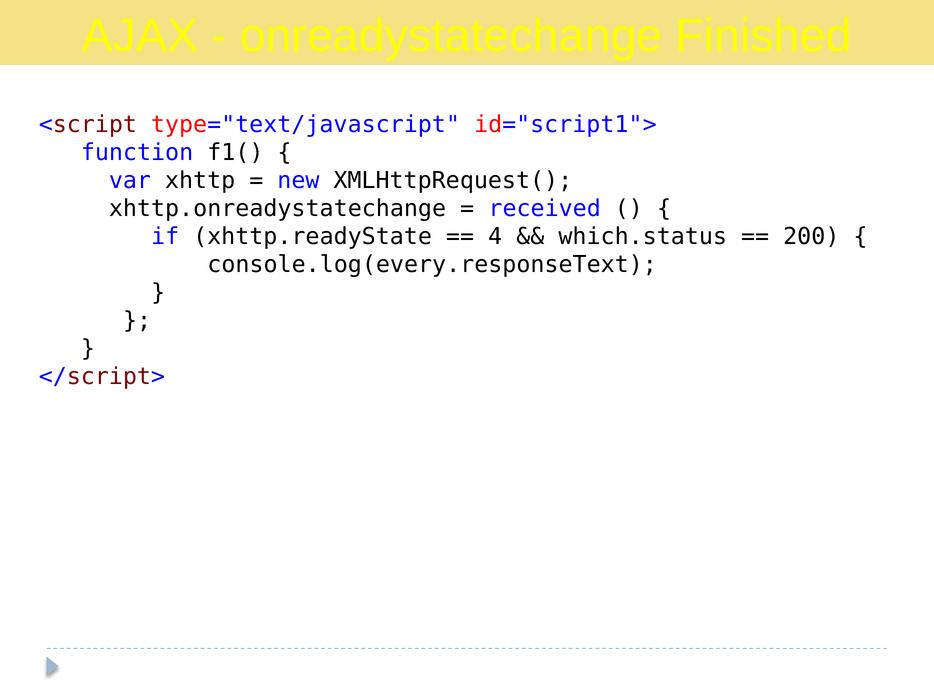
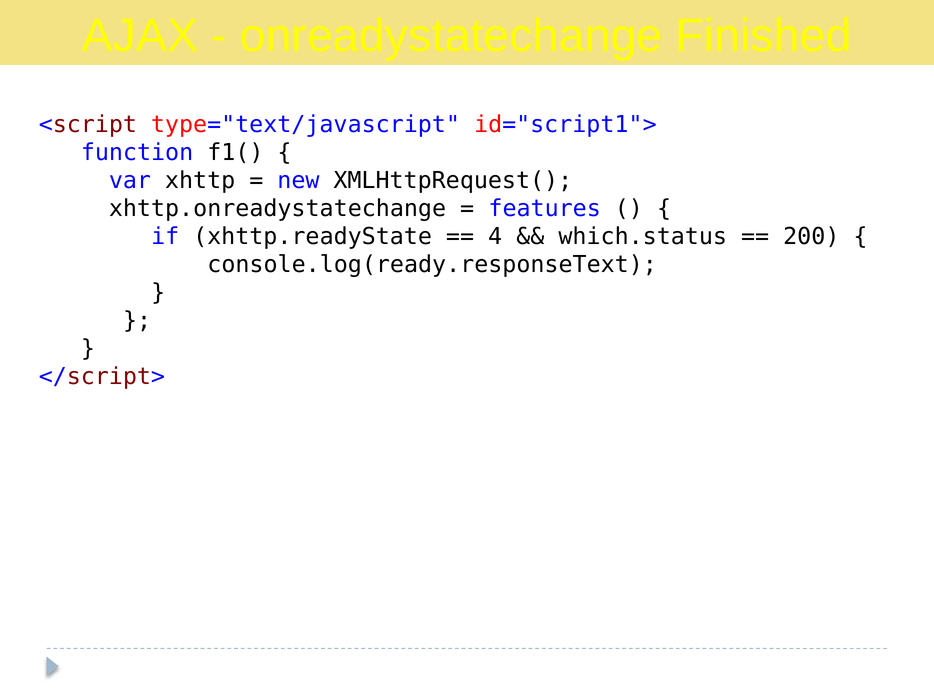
received: received -> features
console.log(every.responseText: console.log(every.responseText -> console.log(ready.responseText
